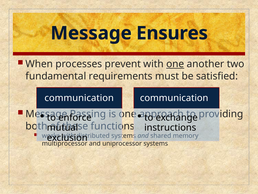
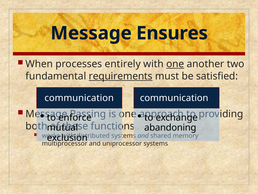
prevent: prevent -> entirely
requirements underline: none -> present
instructions: instructions -> abandoning
